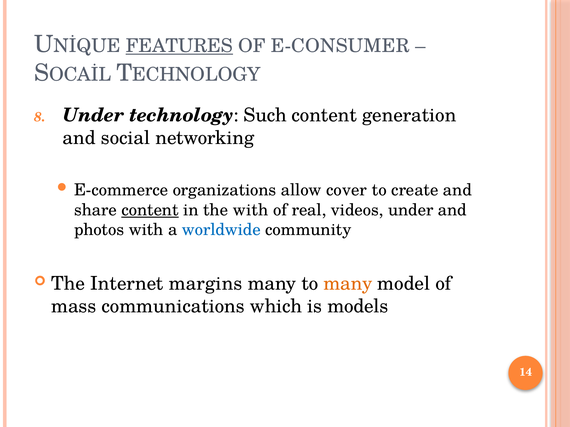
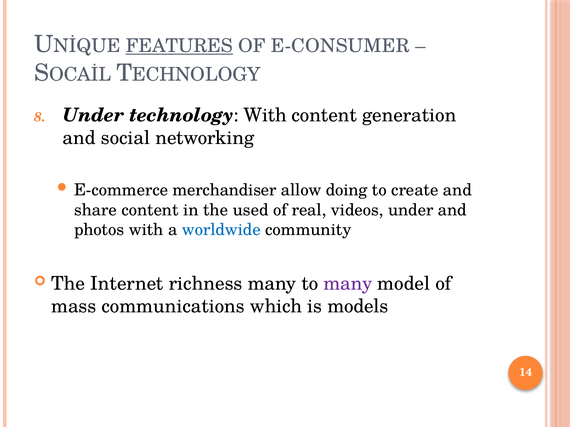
technology Such: Such -> With
organizations: organizations -> merchandiser
cover: cover -> doing
content at (150, 210) underline: present -> none
the with: with -> used
margins: margins -> richness
many at (348, 284) colour: orange -> purple
